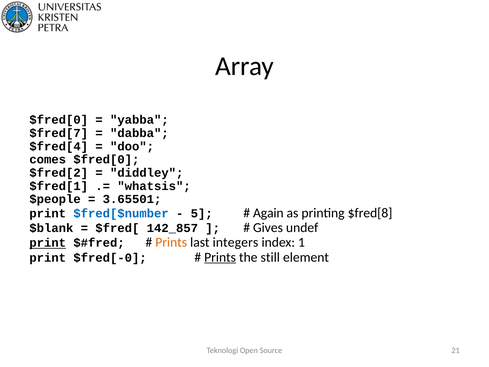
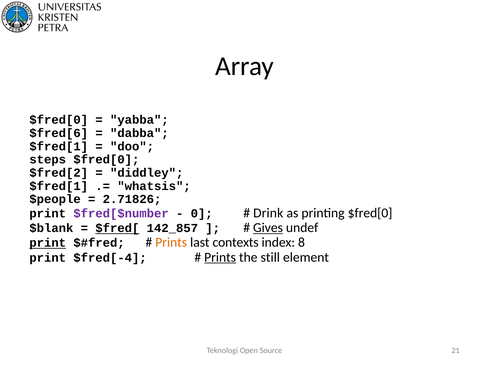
$fred[7: $fred[7 -> $fred[6
$fred[4 at (59, 146): $fred[4 -> $fred[1
comes: comes -> steps
3.65501: 3.65501 -> 2.71826
$fred[$number colour: blue -> purple
5: 5 -> 0
Again: Again -> Drink
printing $fred[8: $fred[8 -> $fred[0
$fred[ underline: none -> present
Gives underline: none -> present
integers: integers -> contexts
1: 1 -> 8
$fred[-0: $fred[-0 -> $fred[-4
